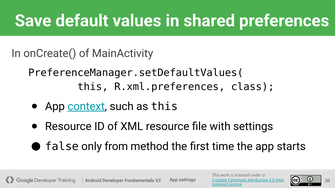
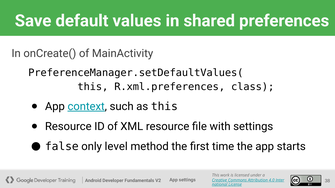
from: from -> level
